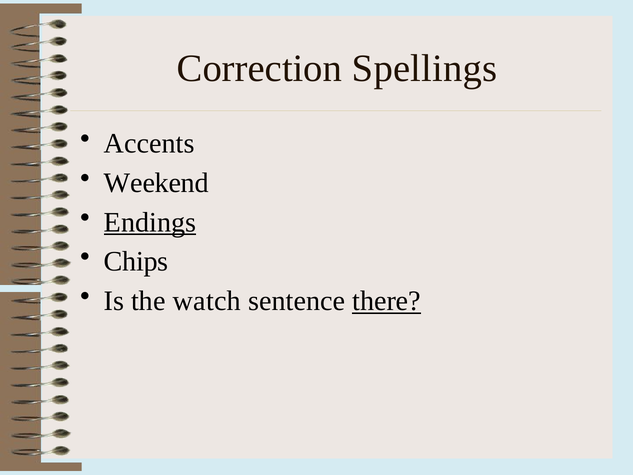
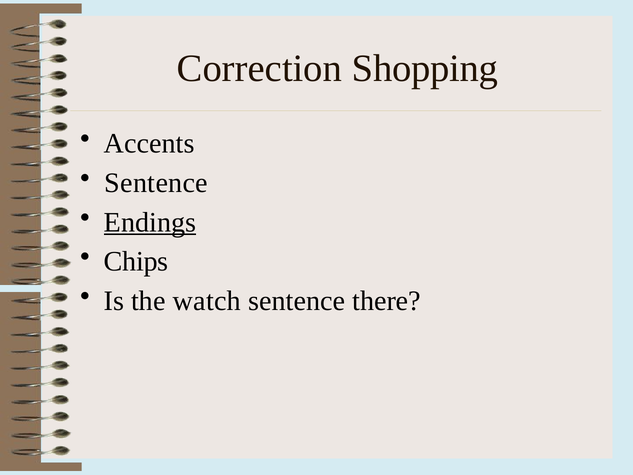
Spellings: Spellings -> Shopping
Weekend at (156, 183): Weekend -> Sentence
there underline: present -> none
